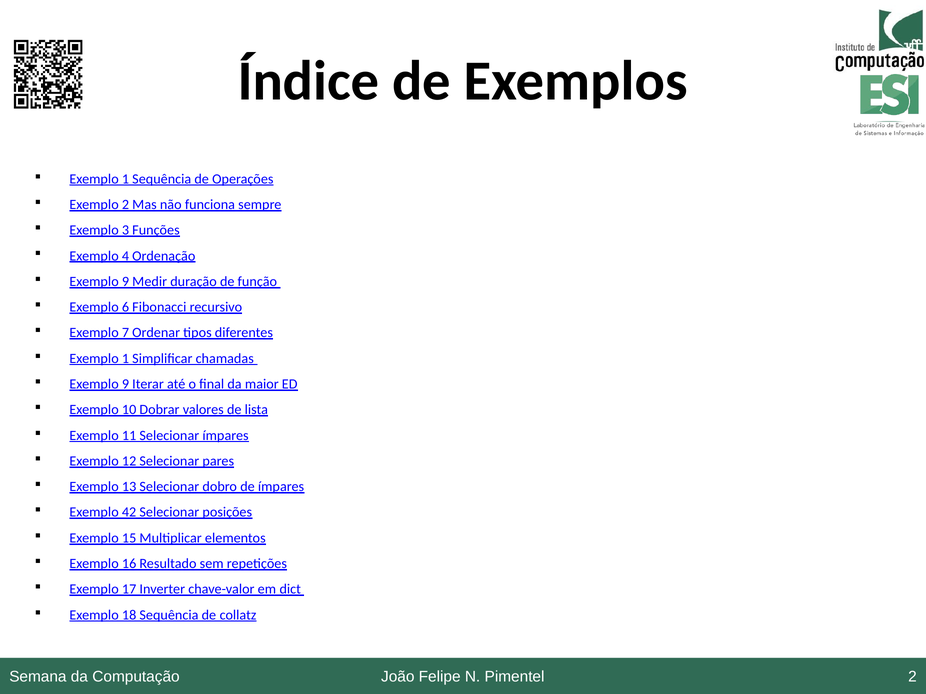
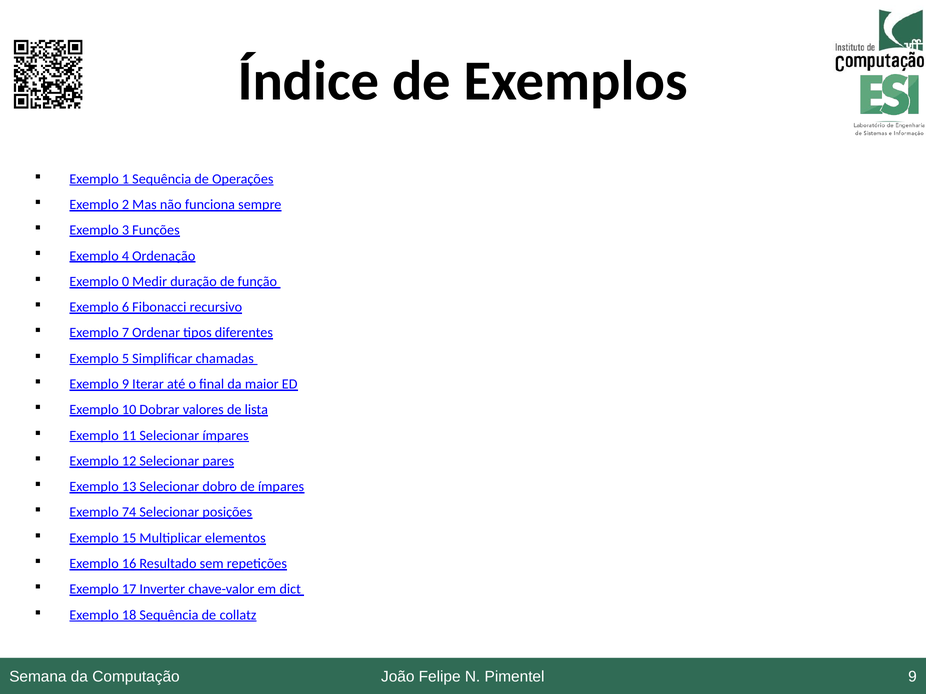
9 at (125, 282): 9 -> 0
1 at (125, 359): 1 -> 5
42: 42 -> 74
Pimentel 2: 2 -> 9
